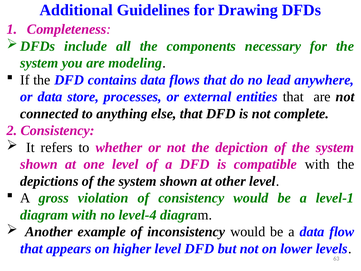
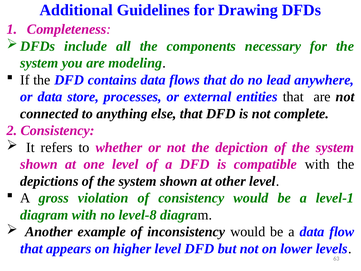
level-4: level-4 -> level-8
